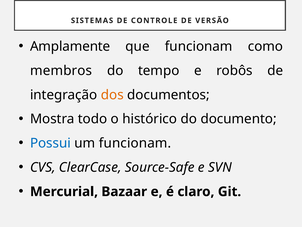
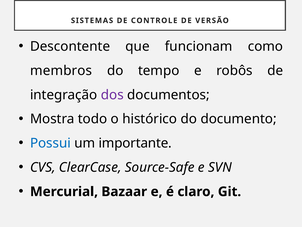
Amplamente: Amplamente -> Descontente
dos colour: orange -> purple
um funcionam: funcionam -> importante
